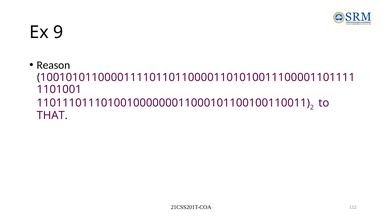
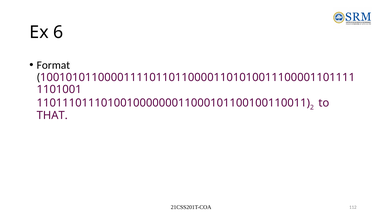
9: 9 -> 6
Reason: Reason -> Format
